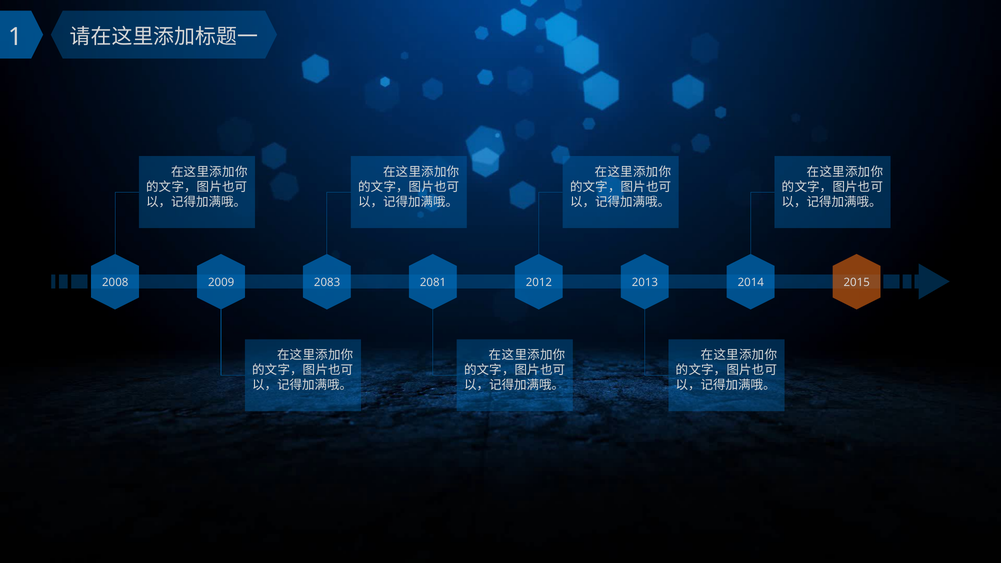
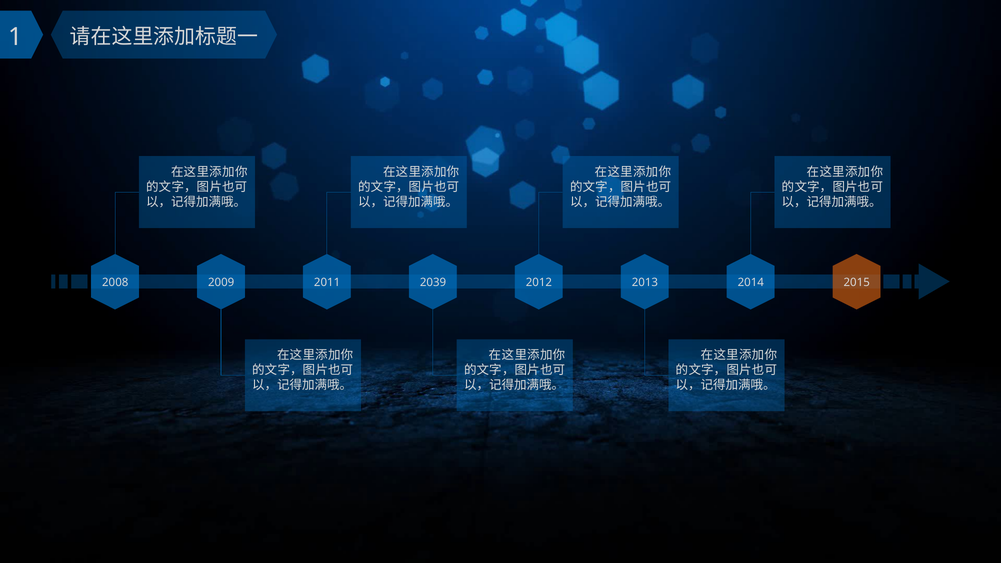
2083: 2083 -> 2011
2081: 2081 -> 2039
